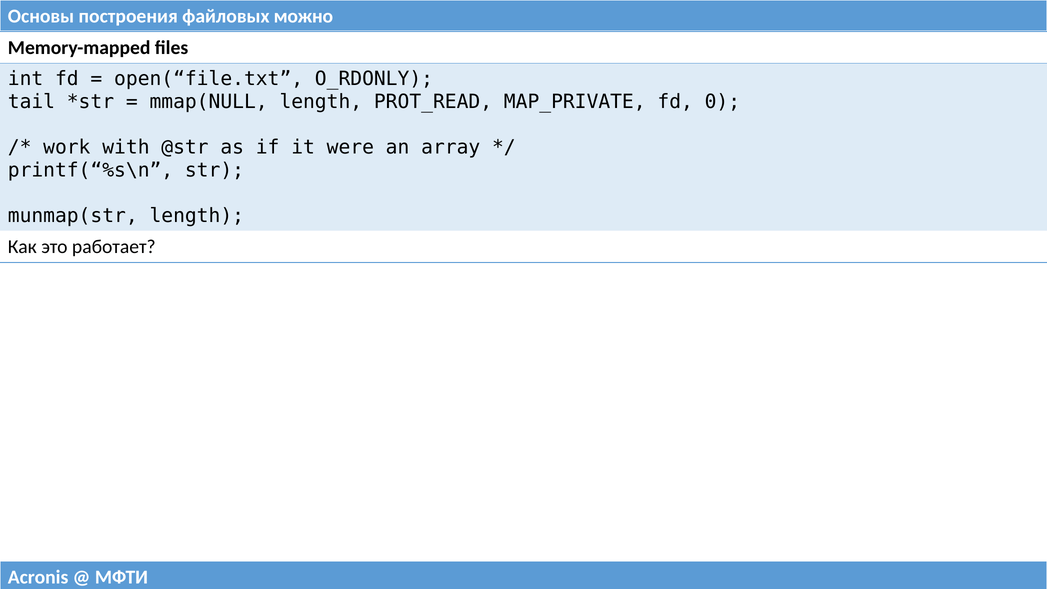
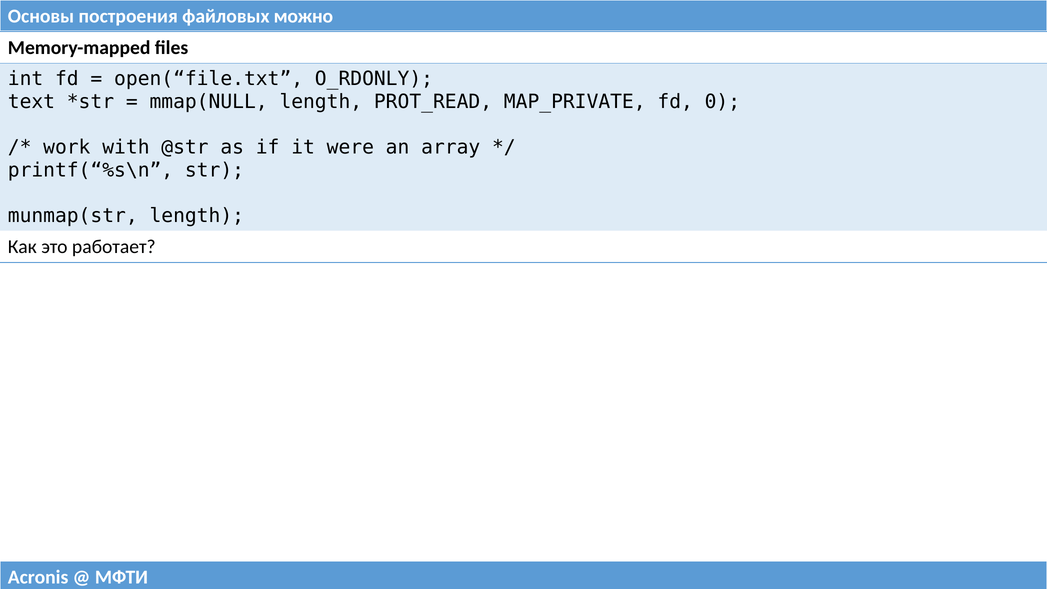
tail: tail -> text
